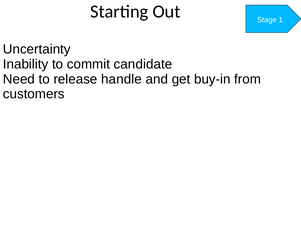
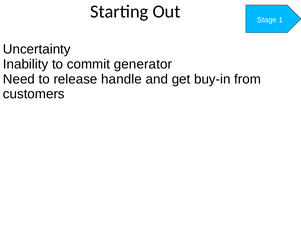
candidate: candidate -> generator
